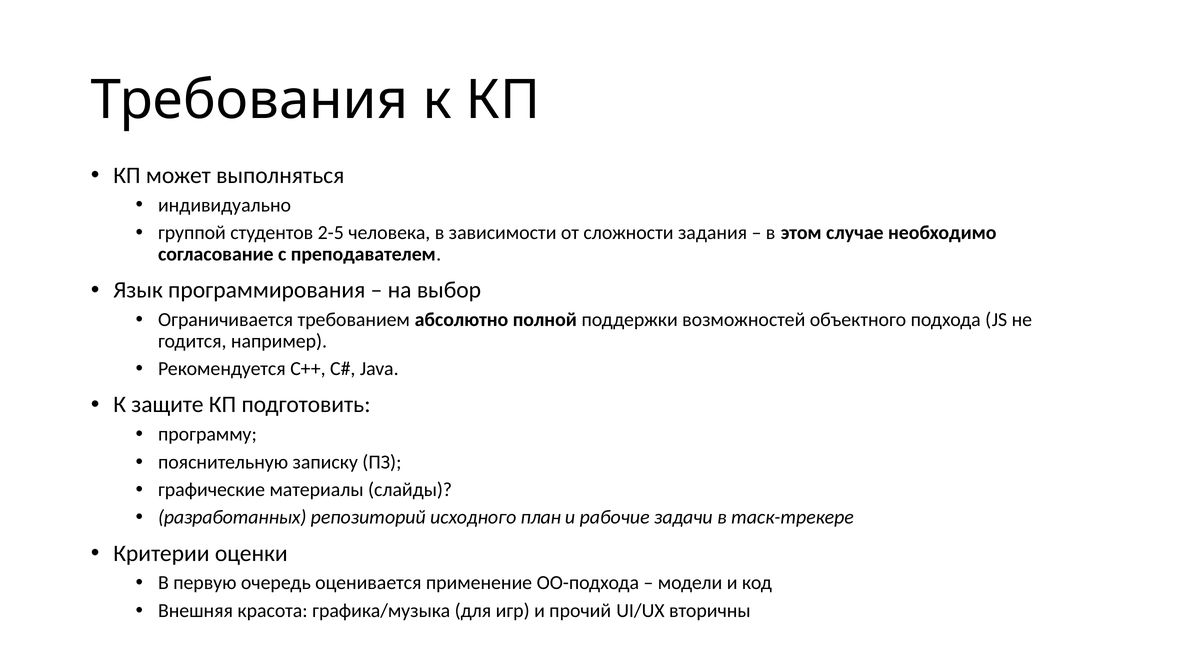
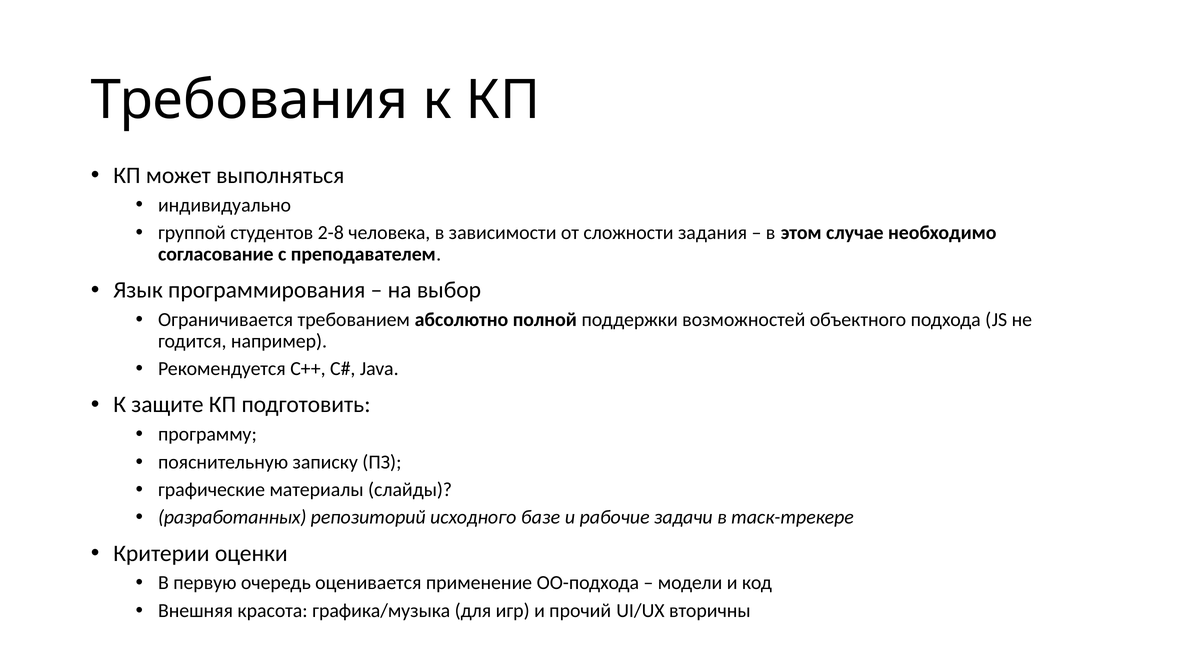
2-5: 2-5 -> 2-8
план: план -> базе
